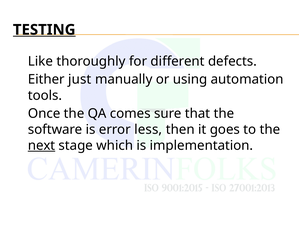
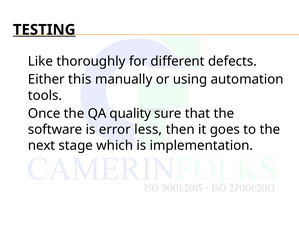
just: just -> this
comes: comes -> quality
next underline: present -> none
